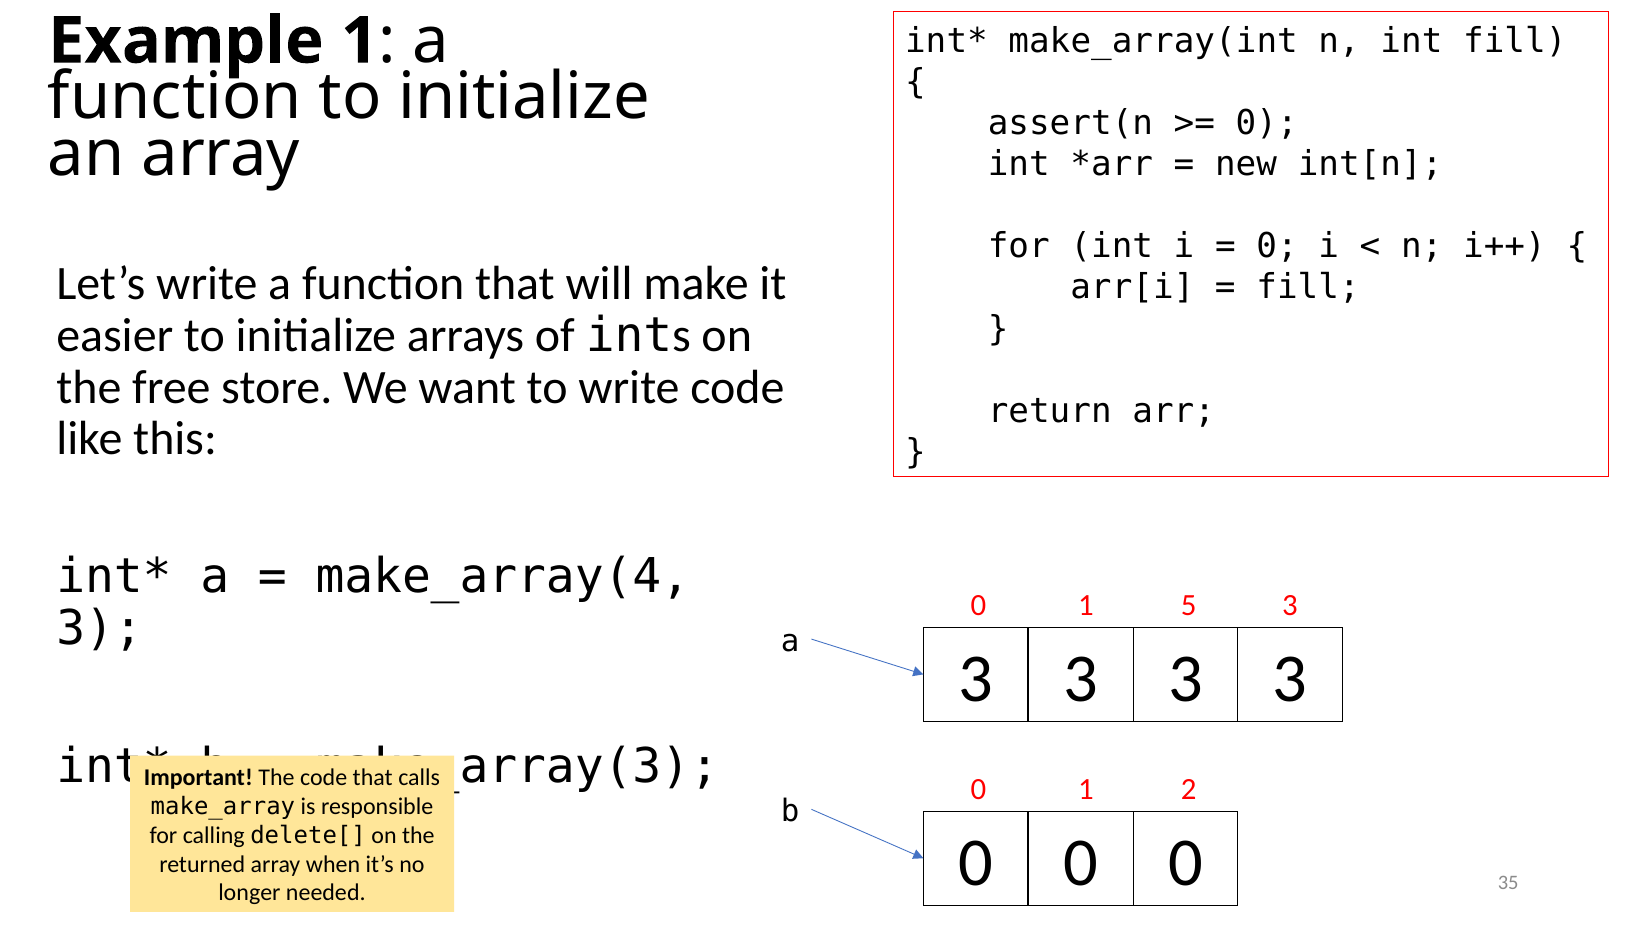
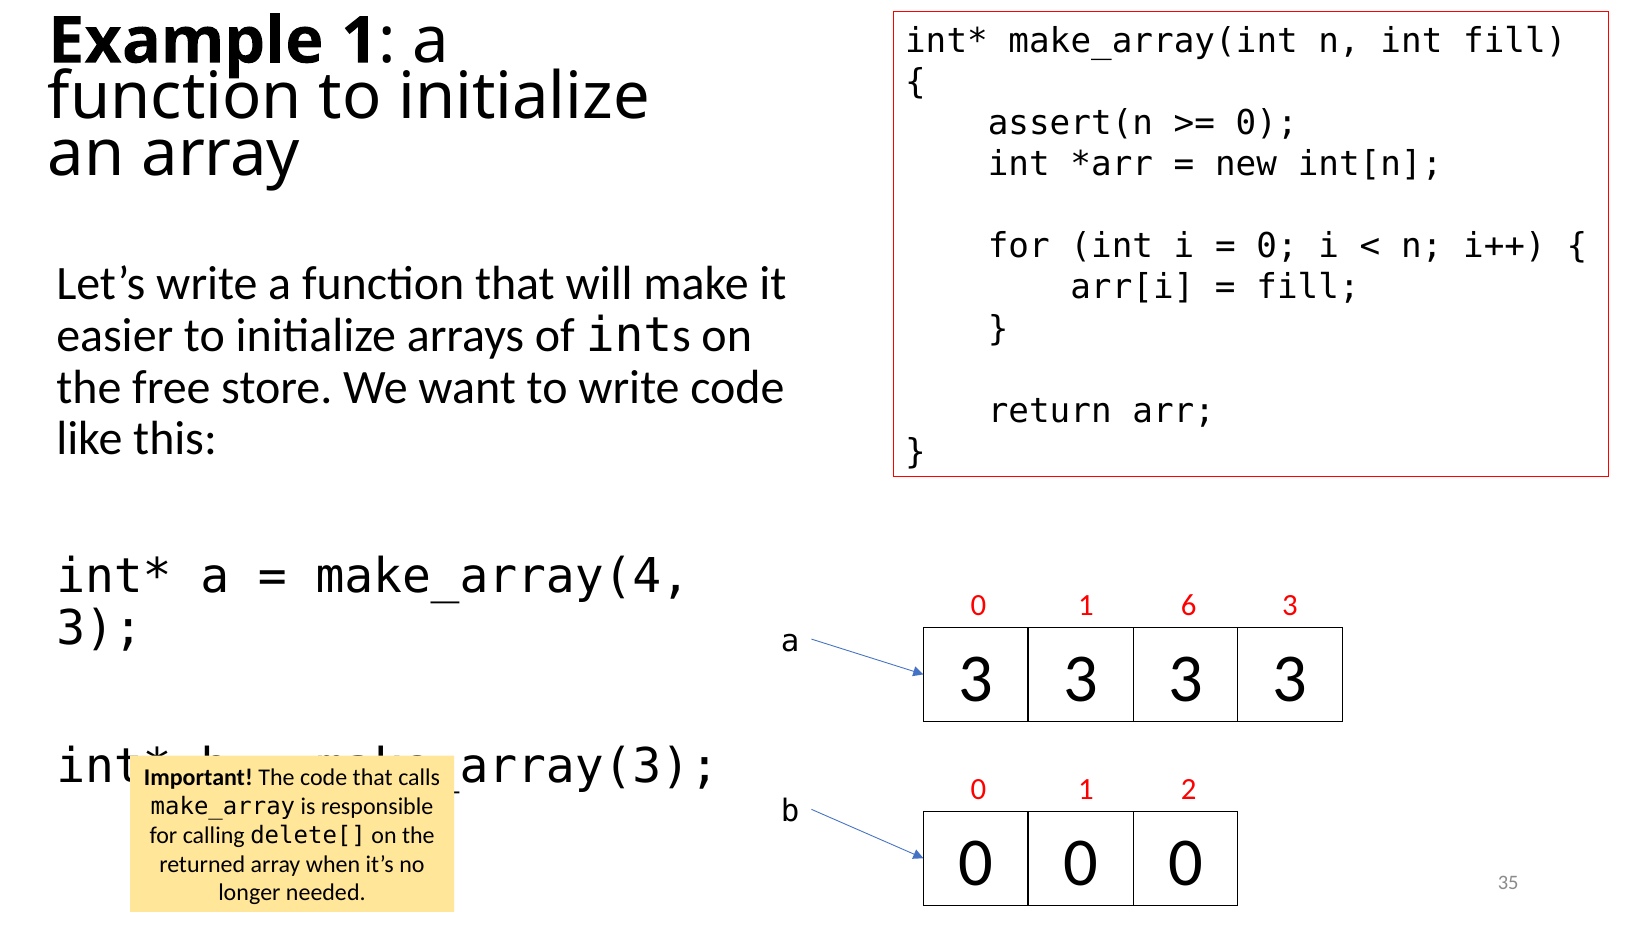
5: 5 -> 6
